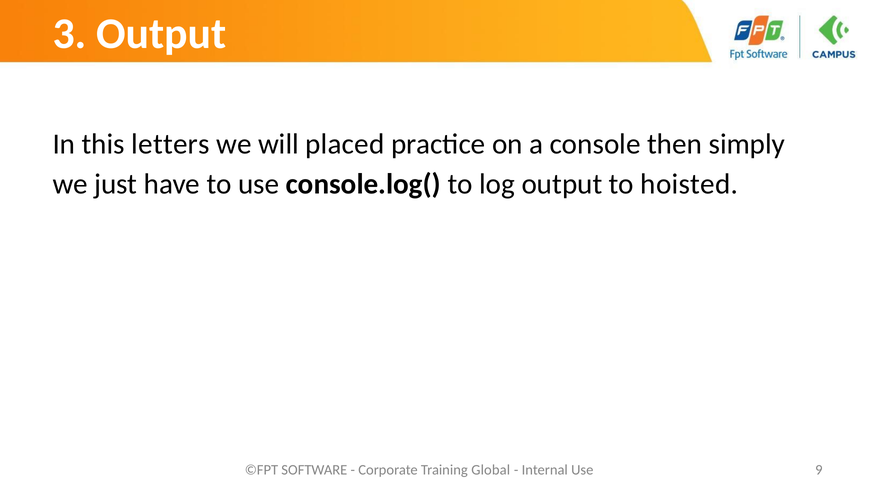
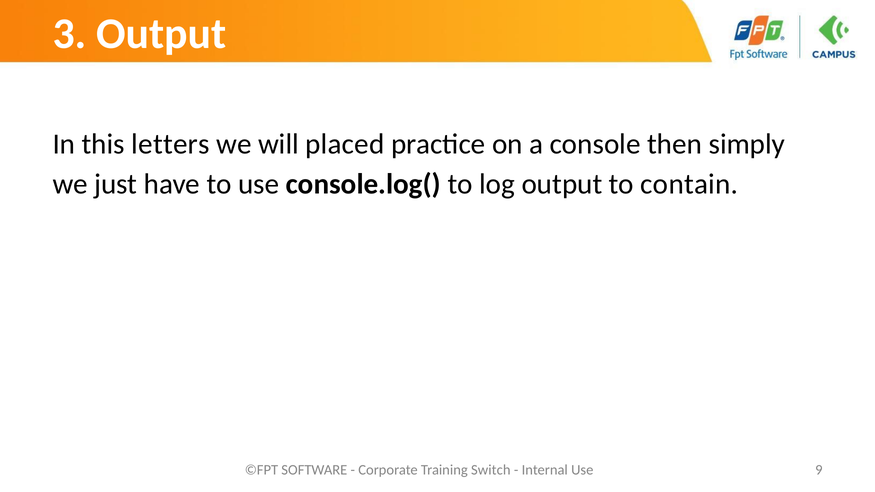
hoisted: hoisted -> contain
Global: Global -> Switch
